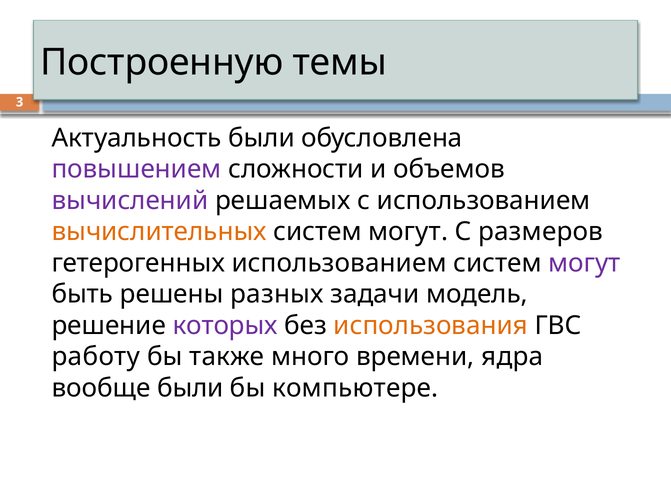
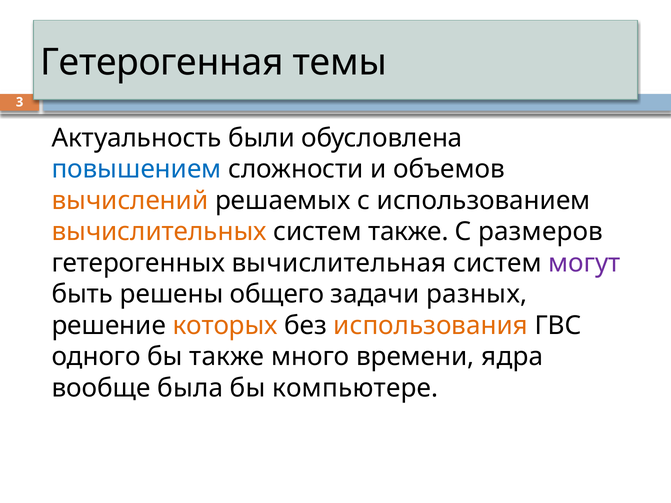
Построенную: Построенную -> Гетерогенная
повышением colour: purple -> blue
вычислений colour: purple -> orange
могут at (408, 232): могут -> также
гетерогенных использованием: использованием -> вычислительная
разных: разных -> общего
модель: модель -> разных
которых colour: purple -> orange
работу: работу -> одного
вообще были: были -> была
